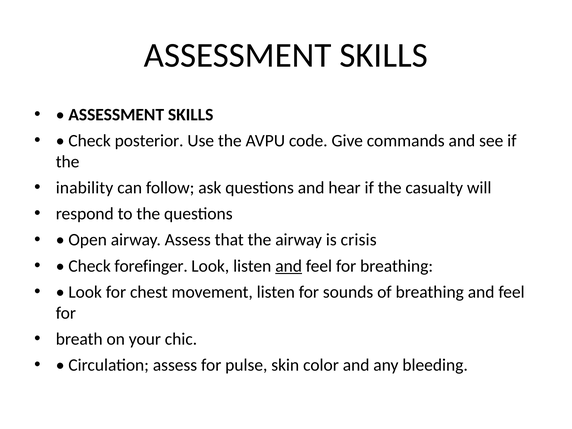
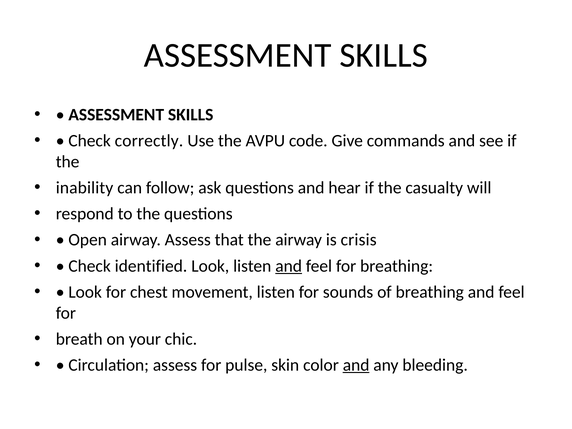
posterior: posterior -> correctly
forefinger: forefinger -> identified
and at (356, 365) underline: none -> present
